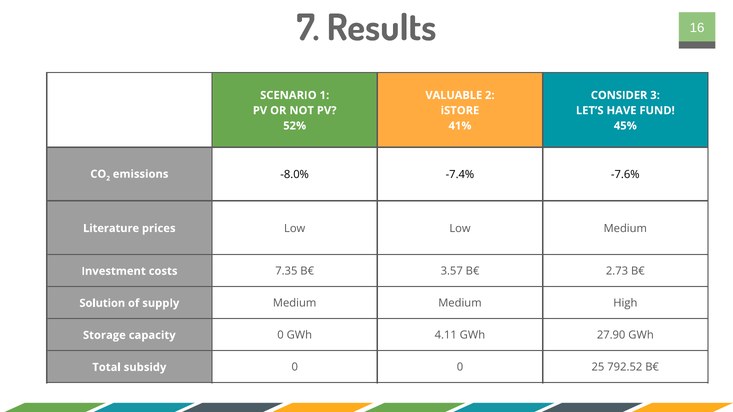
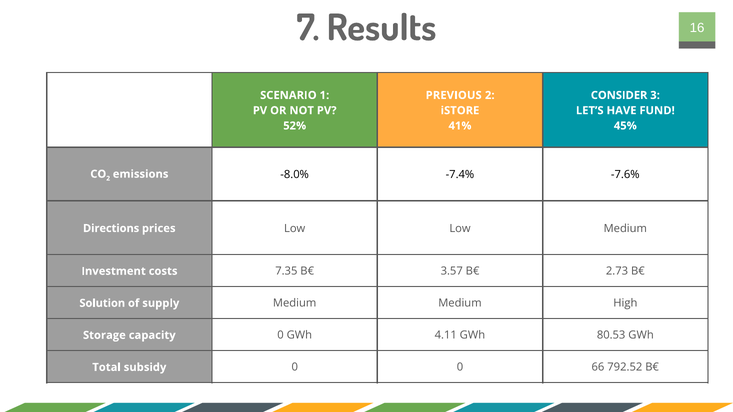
VALUABLE: VALUABLE -> PREVIOUS
Literature: Literature -> Directions
27.90: 27.90 -> 80.53
25: 25 -> 66
